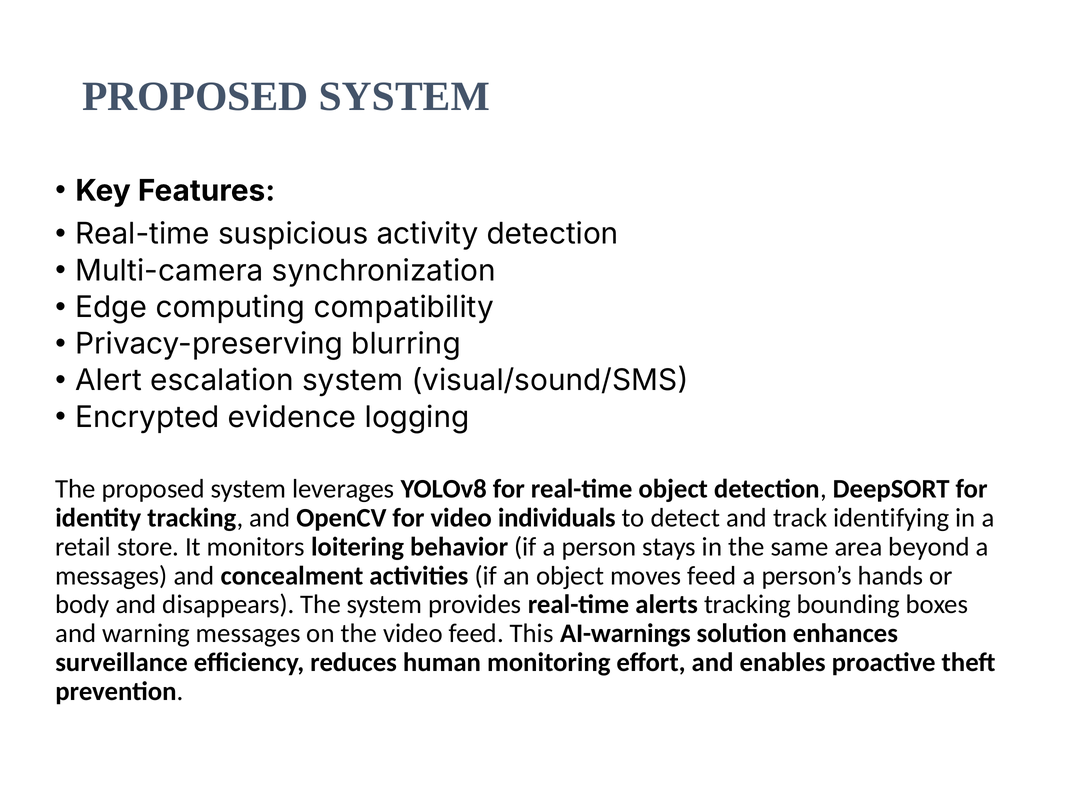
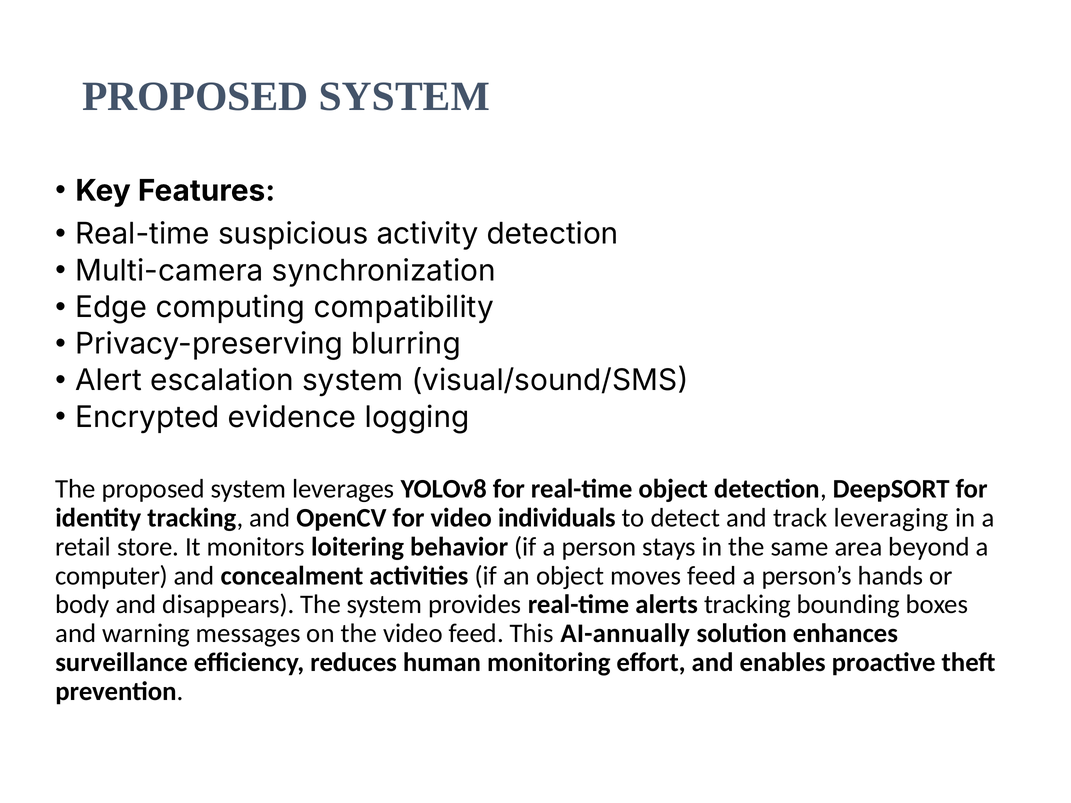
identifying: identifying -> leveraging
messages at (111, 576): messages -> computer
AI-warnings: AI-warnings -> AI-annually
